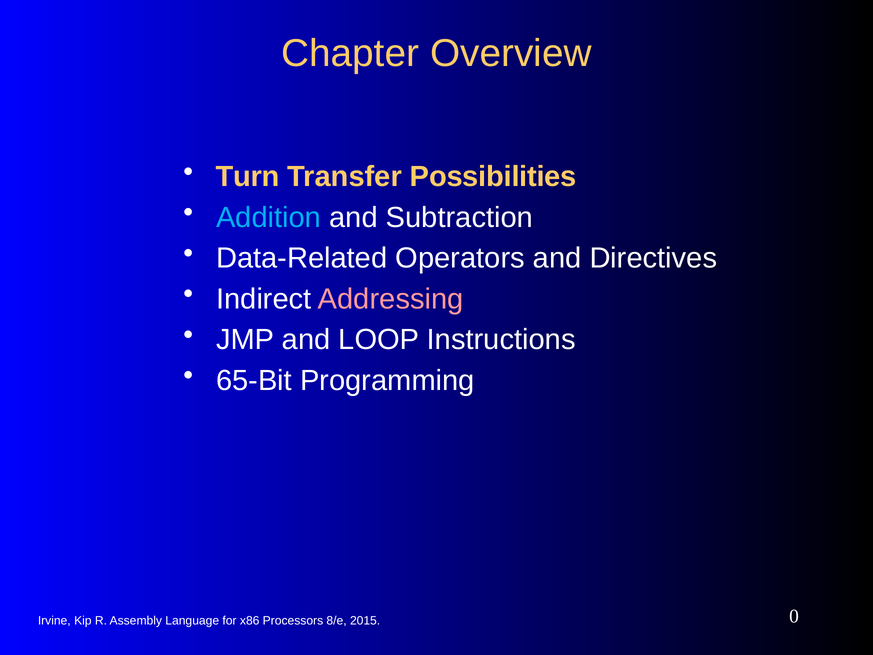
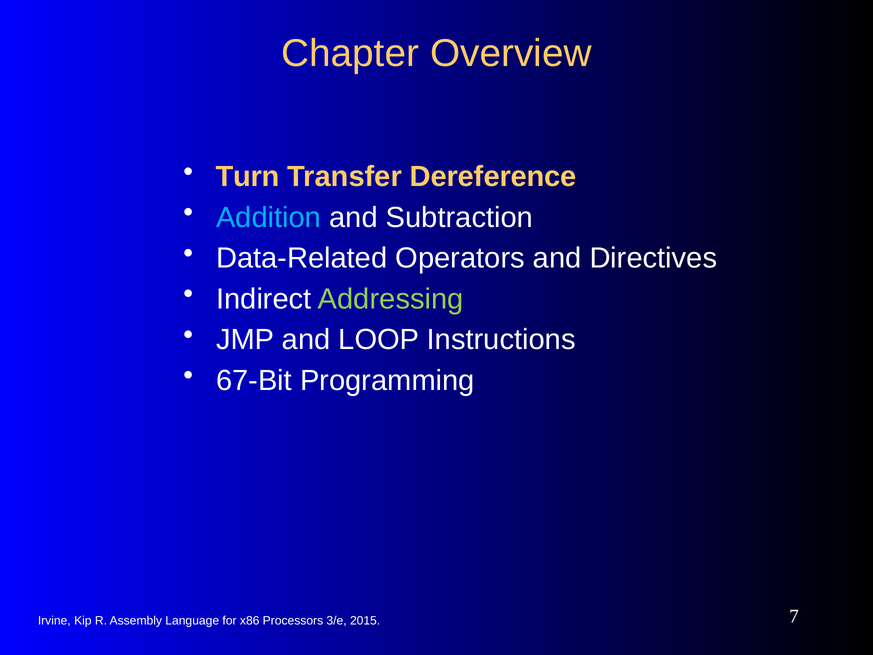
Possibilities: Possibilities -> Dereference
Addressing colour: pink -> light green
65-Bit: 65-Bit -> 67-Bit
8/e: 8/e -> 3/e
0: 0 -> 7
